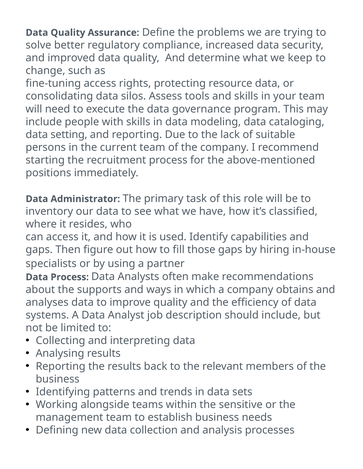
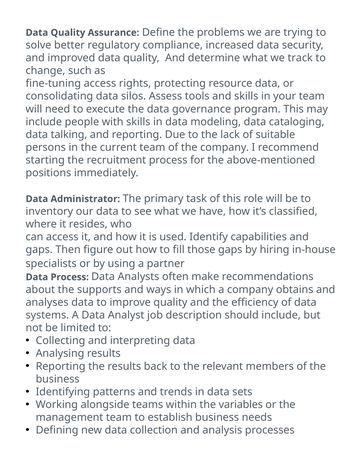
keep: keep -> track
setting: setting -> talking
sensitive: sensitive -> variables
